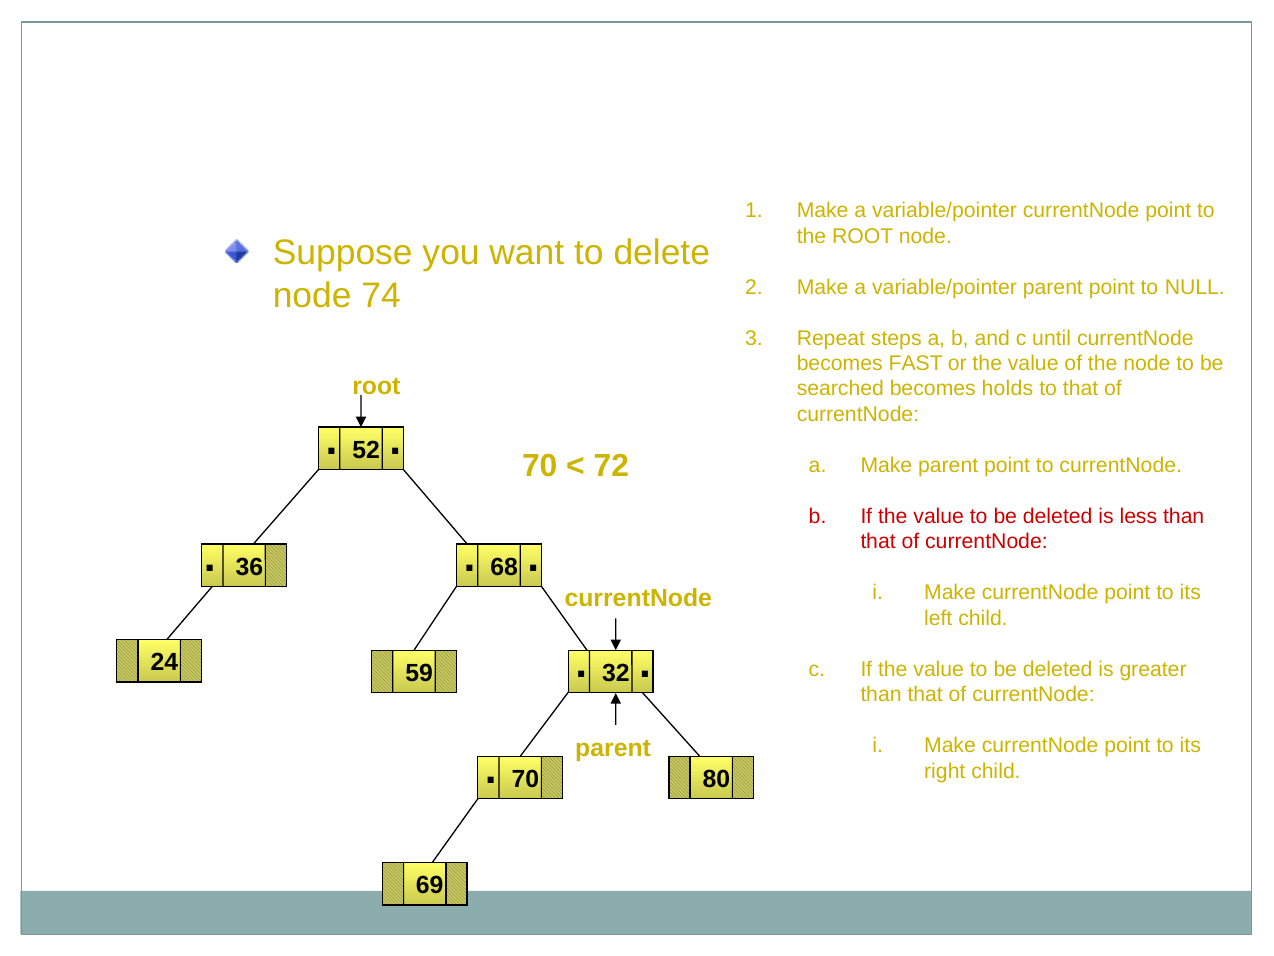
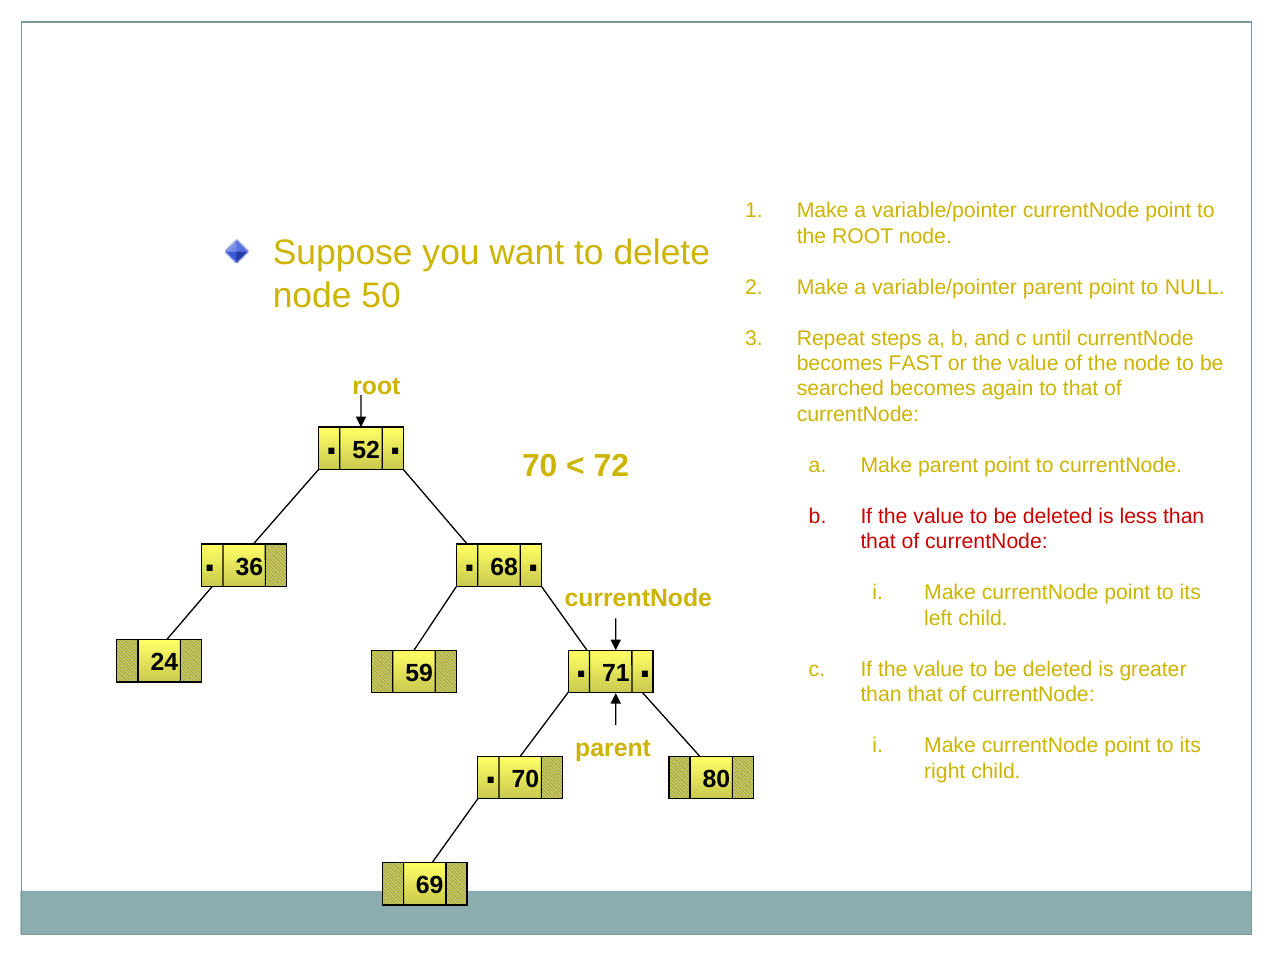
74: 74 -> 50
holds: holds -> again
32: 32 -> 71
